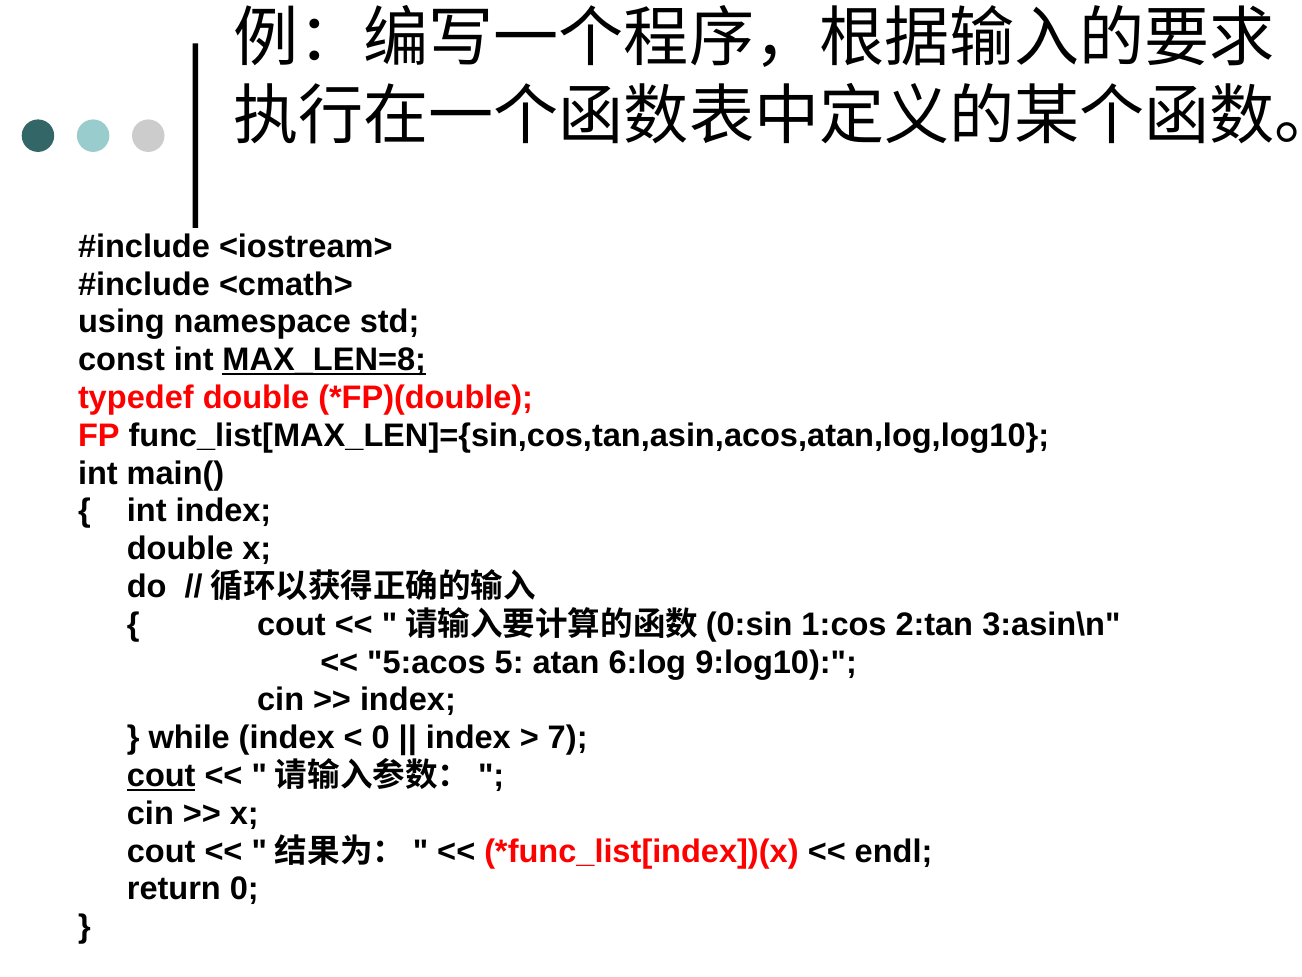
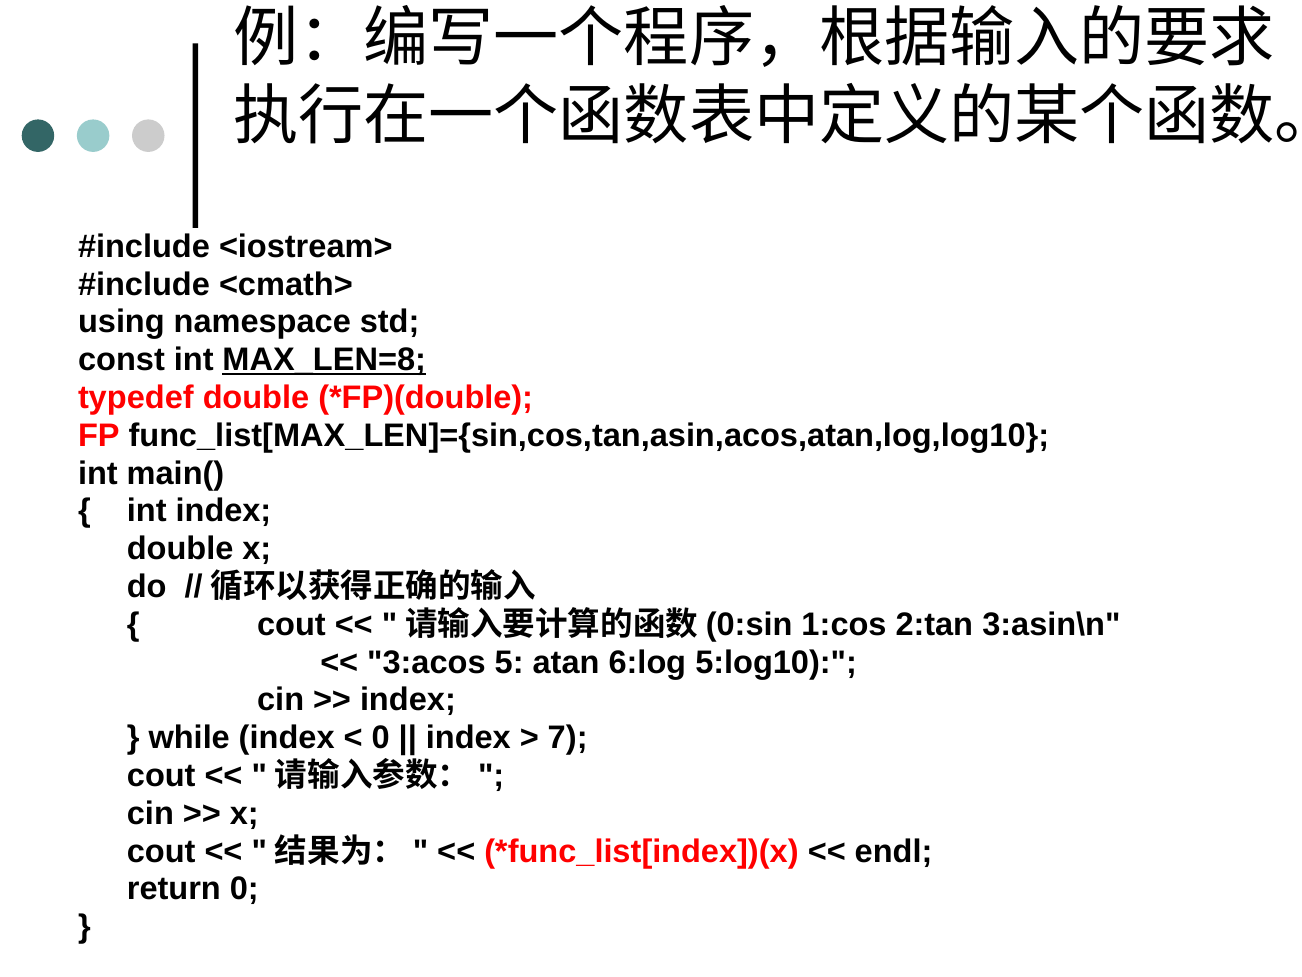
5:acos: 5:acos -> 3:acos
9:log10: 9:log10 -> 5:log10
cout at (161, 775) underline: present -> none
